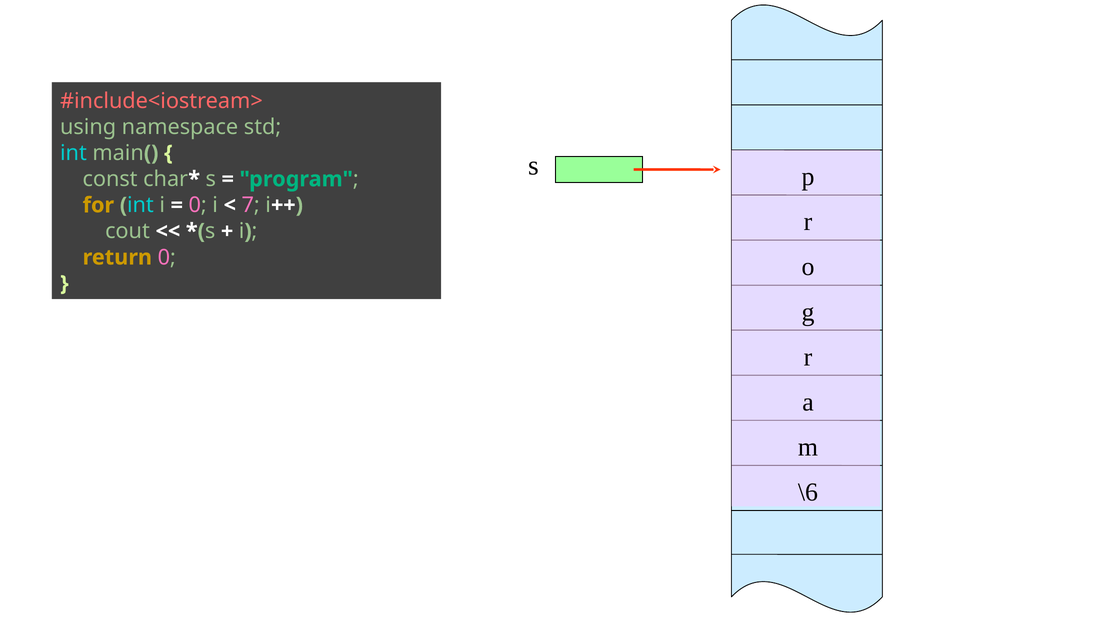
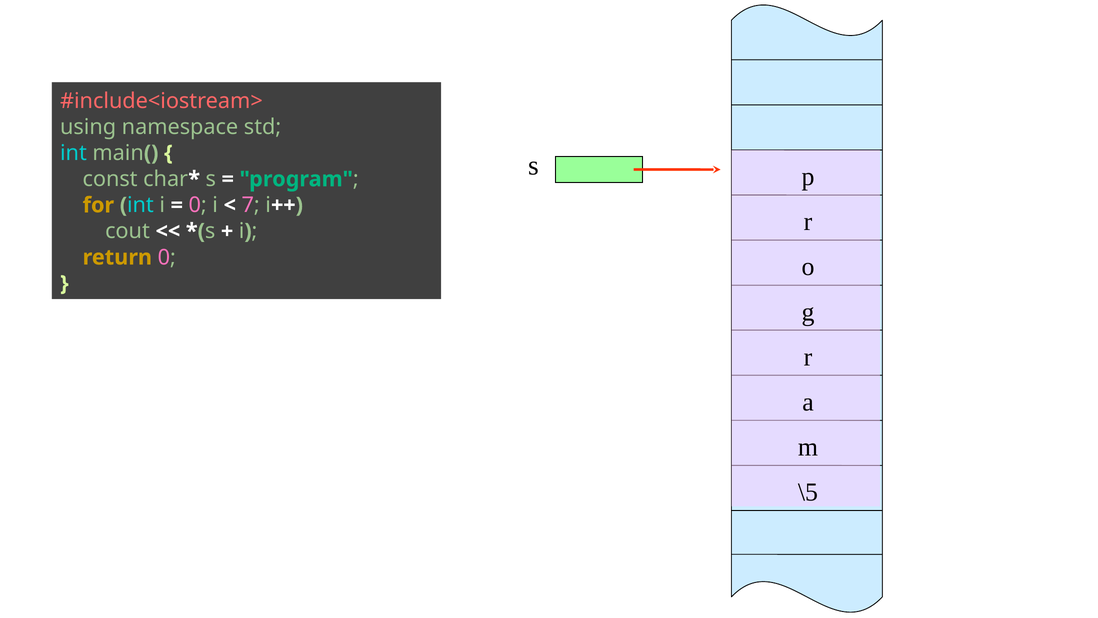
\6: \6 -> \5
